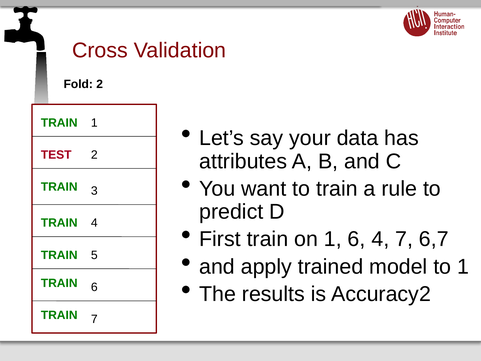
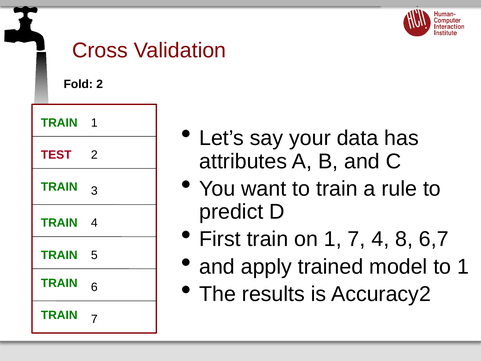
1 6: 6 -> 7
4 7: 7 -> 8
